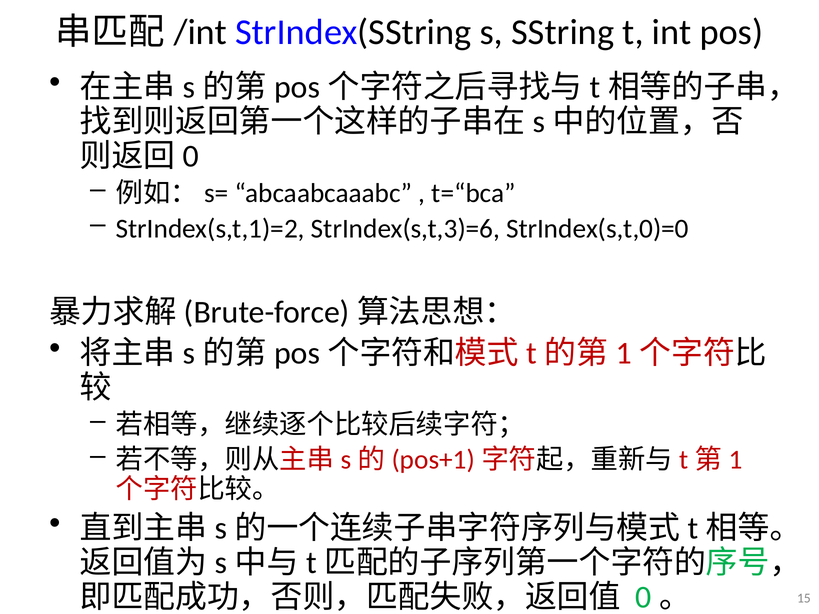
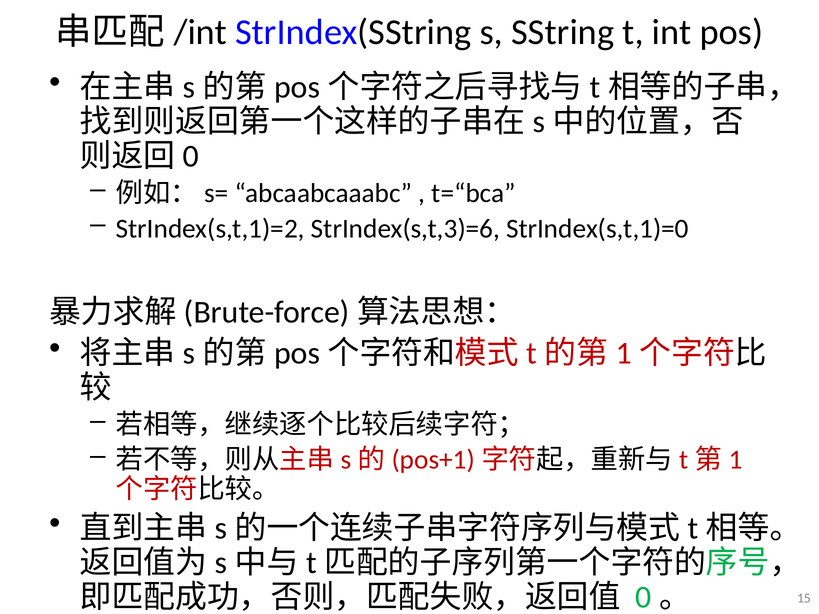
StrIndex(s,t,0)=0: StrIndex(s,t,0)=0 -> StrIndex(s,t,1)=0
